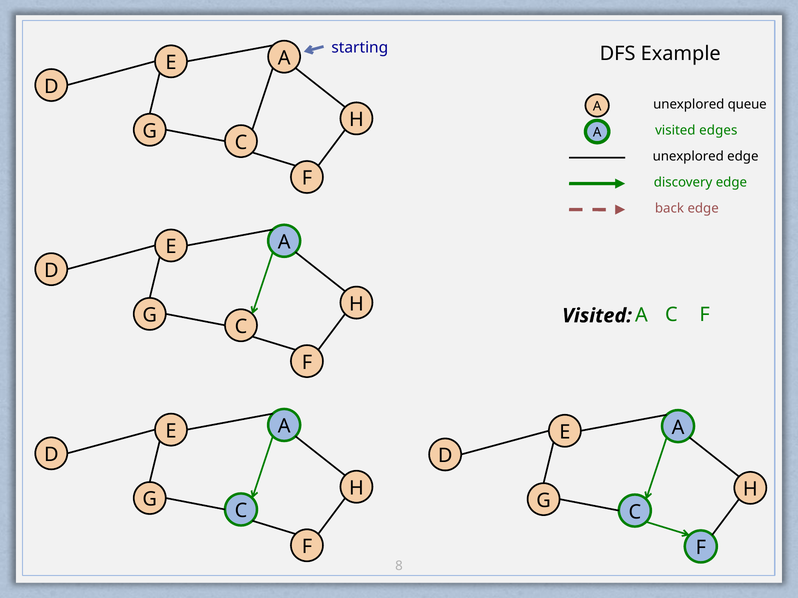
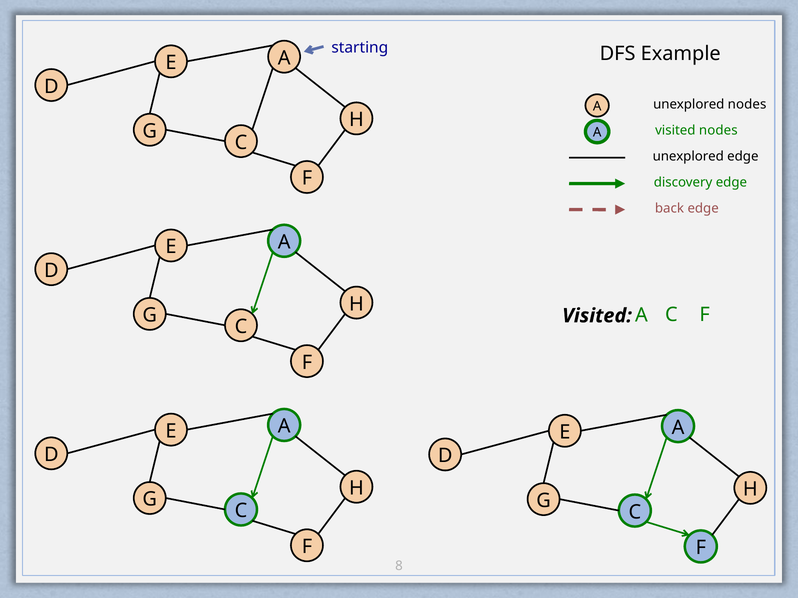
unexplored queue: queue -> nodes
visited edges: edges -> nodes
